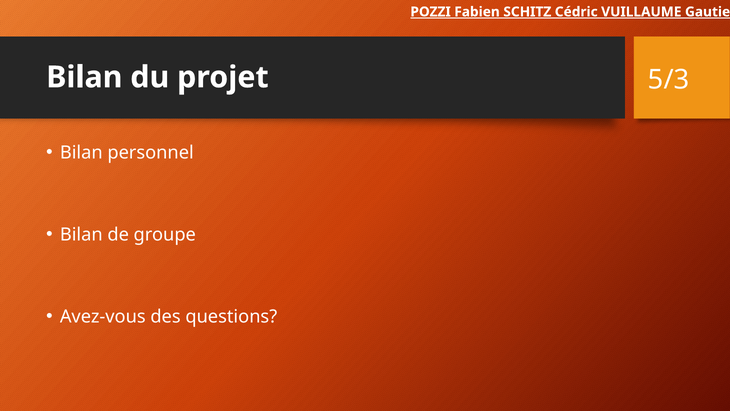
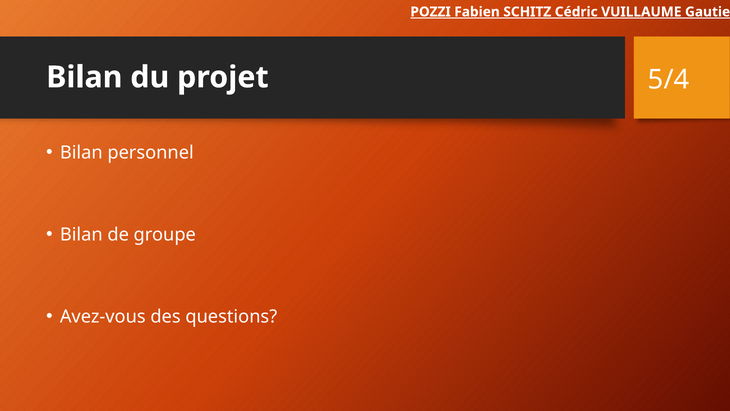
5/3: 5/3 -> 5/4
